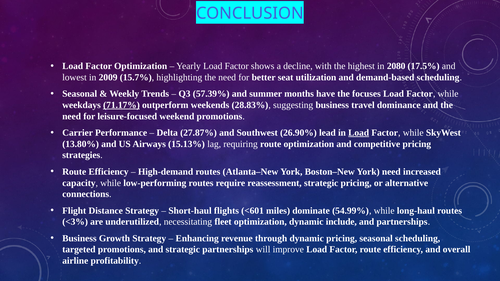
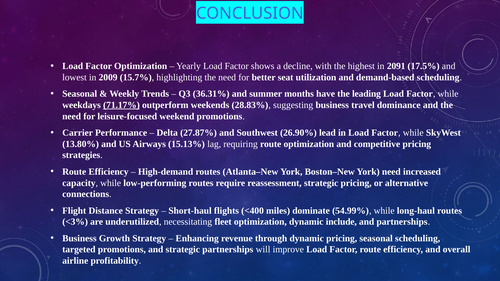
2080: 2080 -> 2091
57.39%: 57.39% -> 36.31%
focuses: focuses -> leading
Load at (359, 133) underline: present -> none
<601: <601 -> <400
